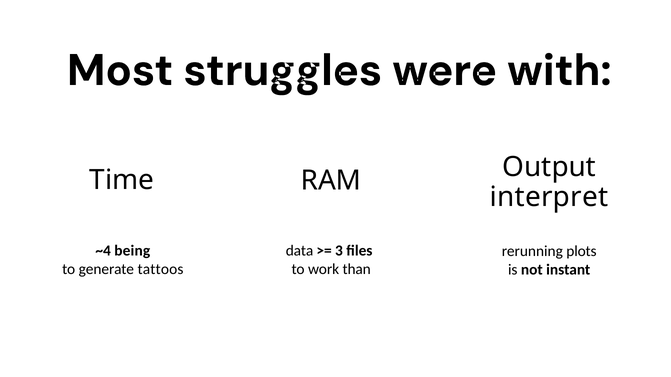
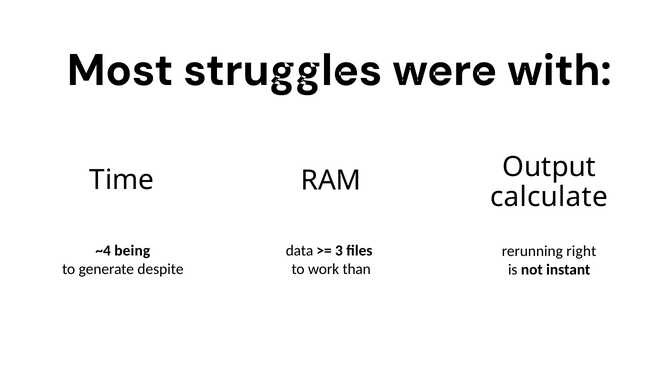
interpret: interpret -> calculate
plots: plots -> right
tattoos: tattoos -> despite
